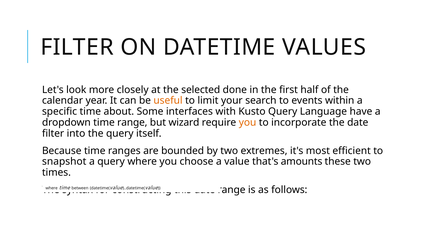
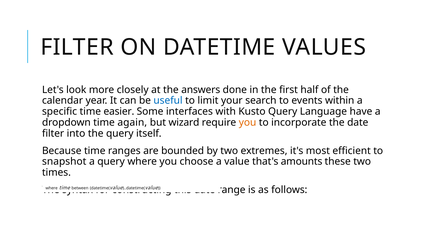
selected: selected -> answers
useful colour: orange -> blue
about: about -> easier
time range: range -> again
